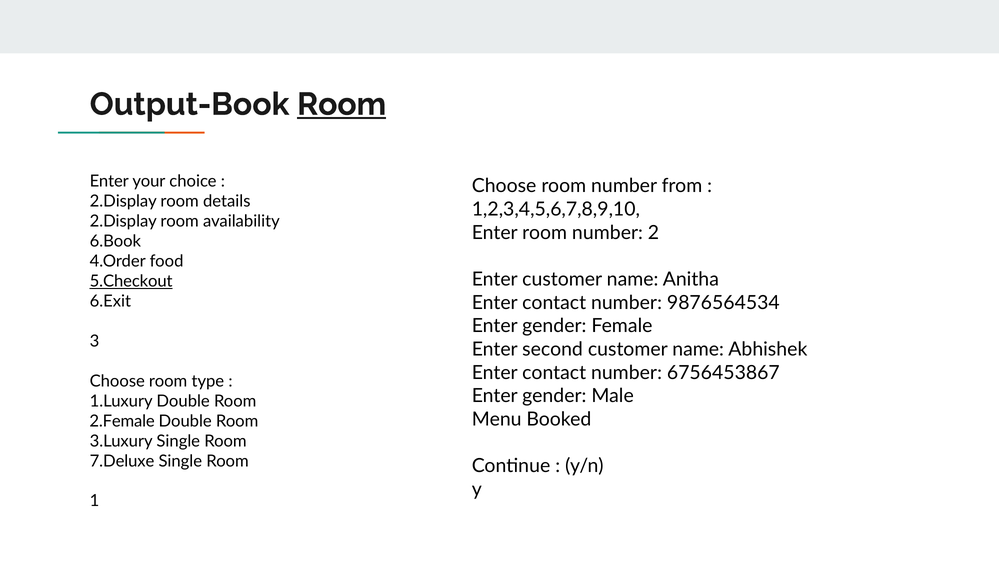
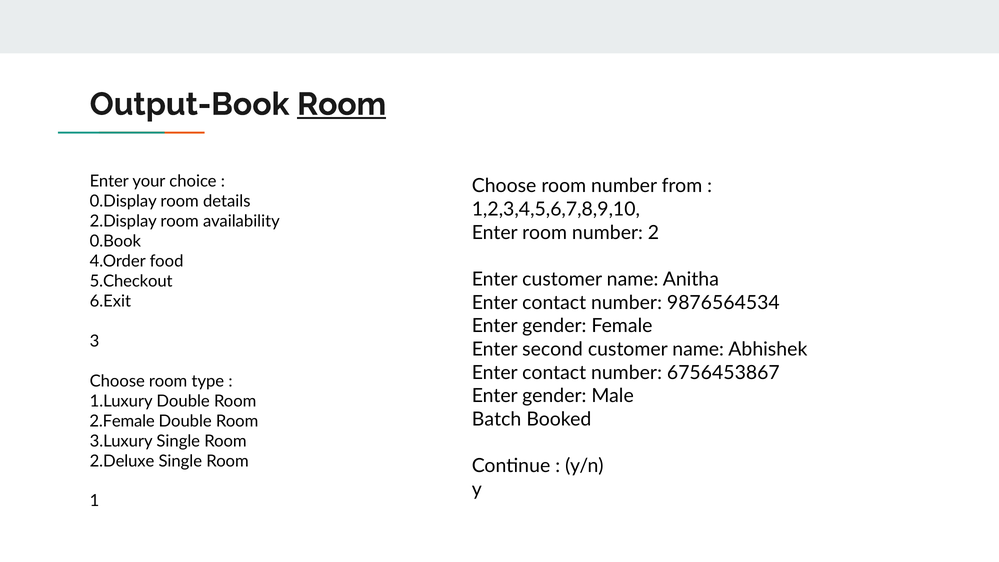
2.Display at (123, 201): 2.Display -> 0.Display
6.Book: 6.Book -> 0.Book
5.Checkout underline: present -> none
Menu: Menu -> Batch
7.Deluxe: 7.Deluxe -> 2.Deluxe
